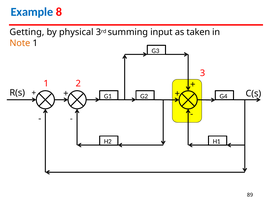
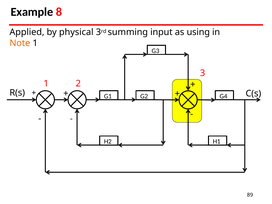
Example colour: blue -> black
Getting: Getting -> Applied
taken: taken -> using
